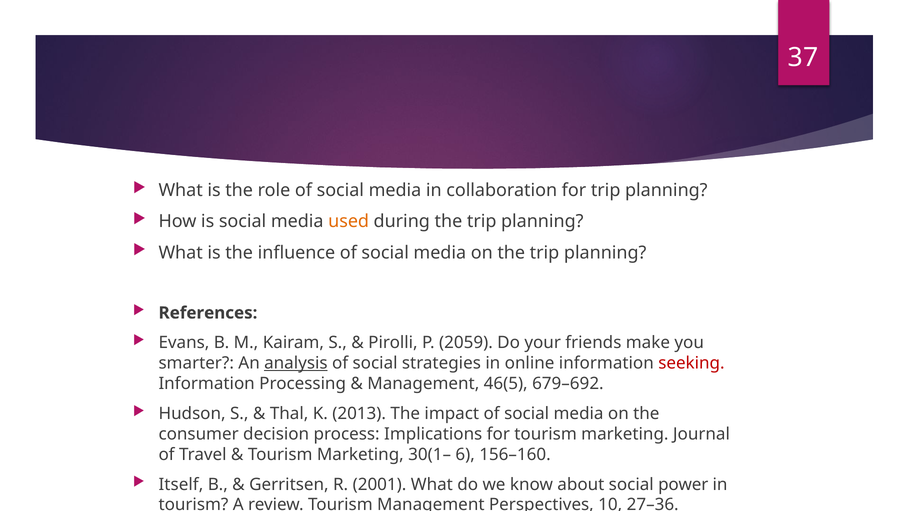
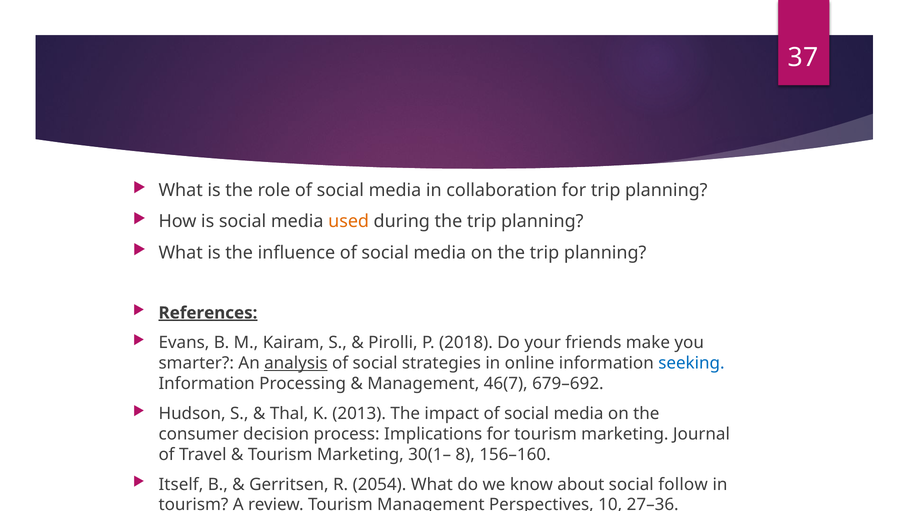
References underline: none -> present
2059: 2059 -> 2018
seeking colour: red -> blue
46(5: 46(5 -> 46(7
6: 6 -> 8
2001: 2001 -> 2054
power: power -> follow
